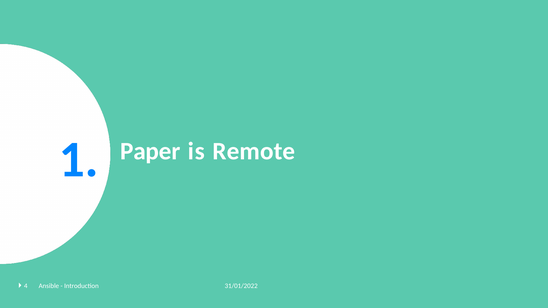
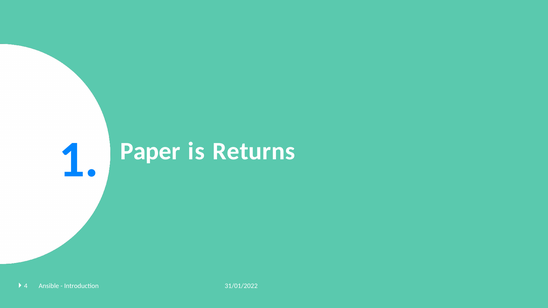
Remote: Remote -> Returns
